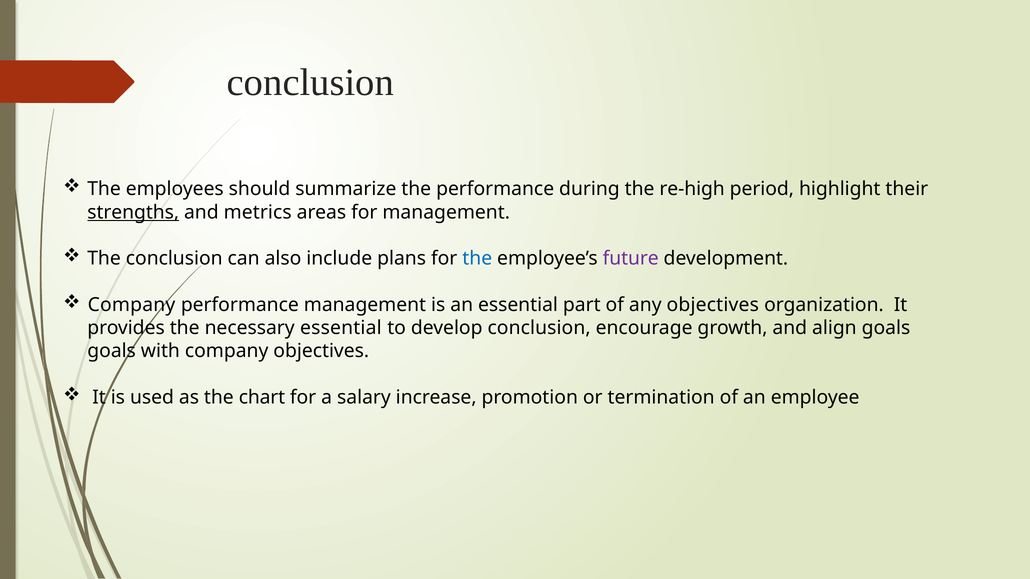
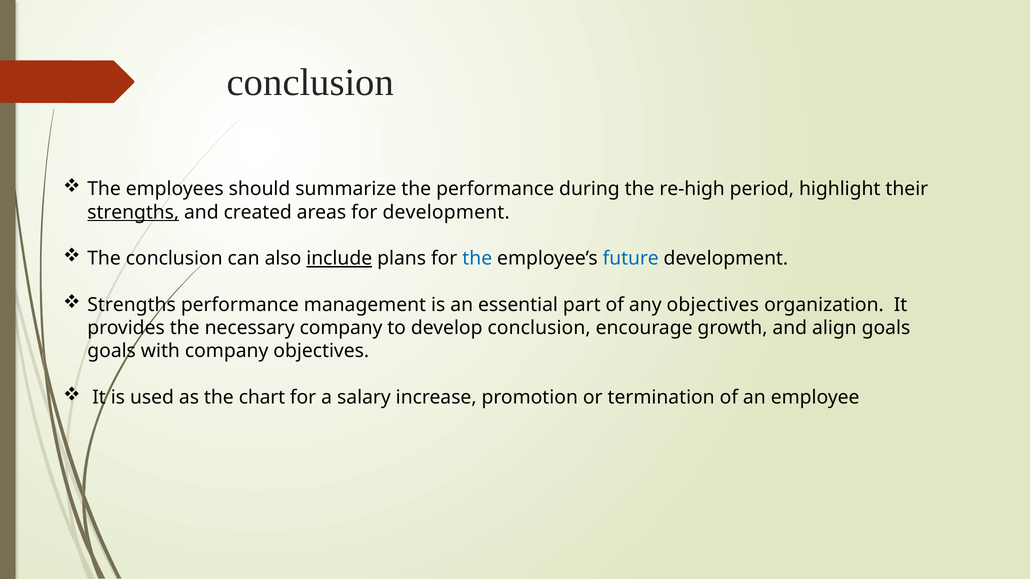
metrics: metrics -> created
for management: management -> development
include underline: none -> present
future colour: purple -> blue
Company at (131, 305): Company -> Strengths
necessary essential: essential -> company
